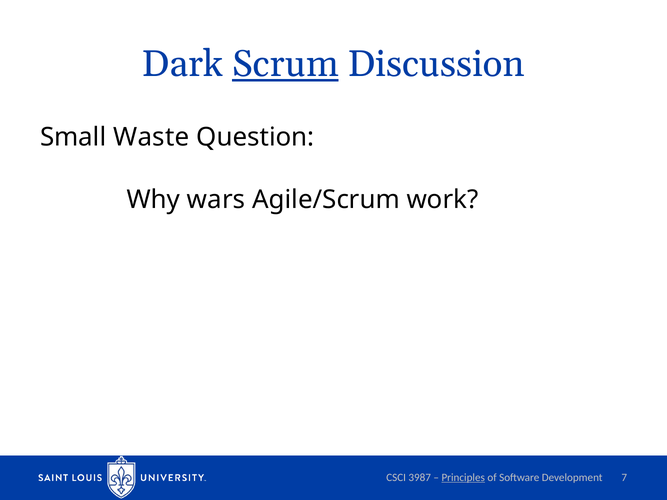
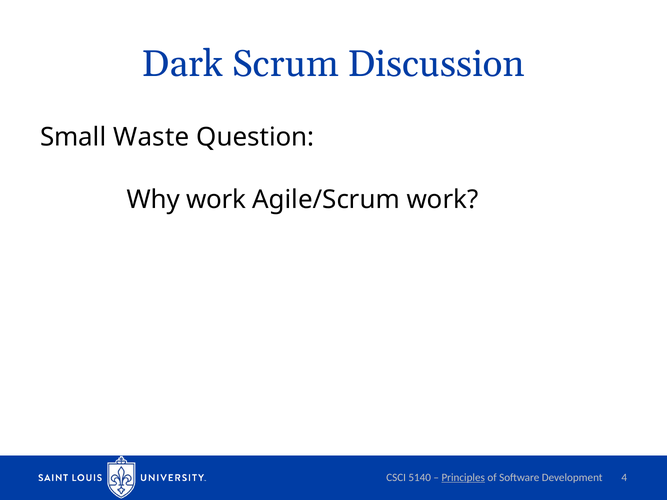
Scrum underline: present -> none
Why wars: wars -> work
3987: 3987 -> 5140
7: 7 -> 4
